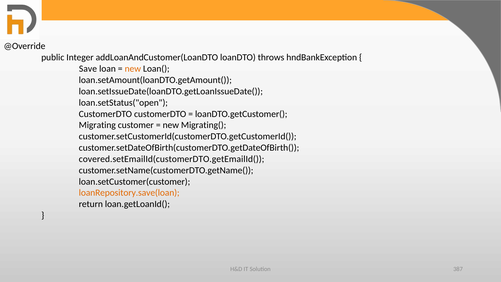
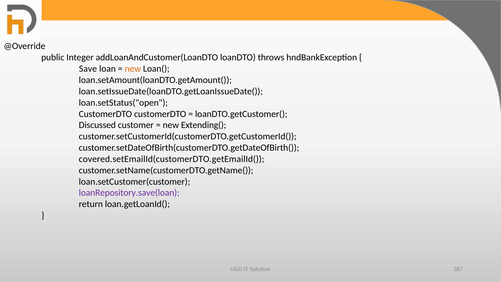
Migrating: Migrating -> Discussed
Migrating(: Migrating( -> Extending(
loanRepository.save(loan colour: orange -> purple
